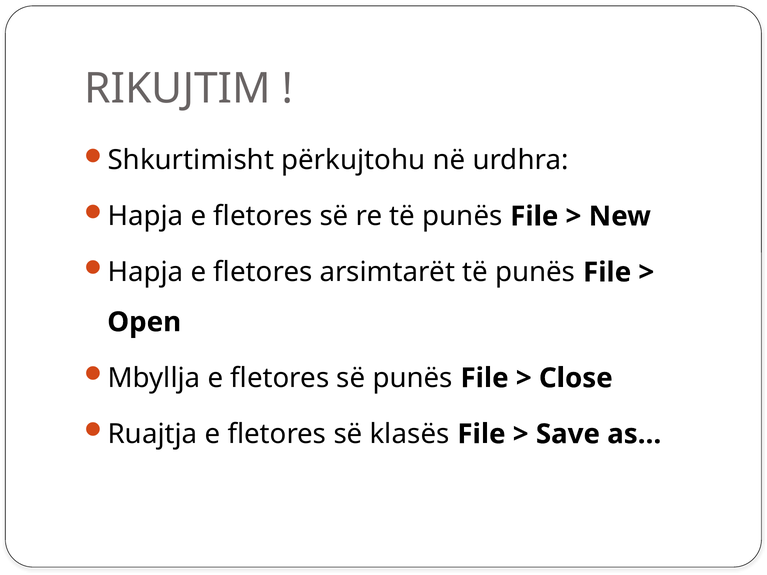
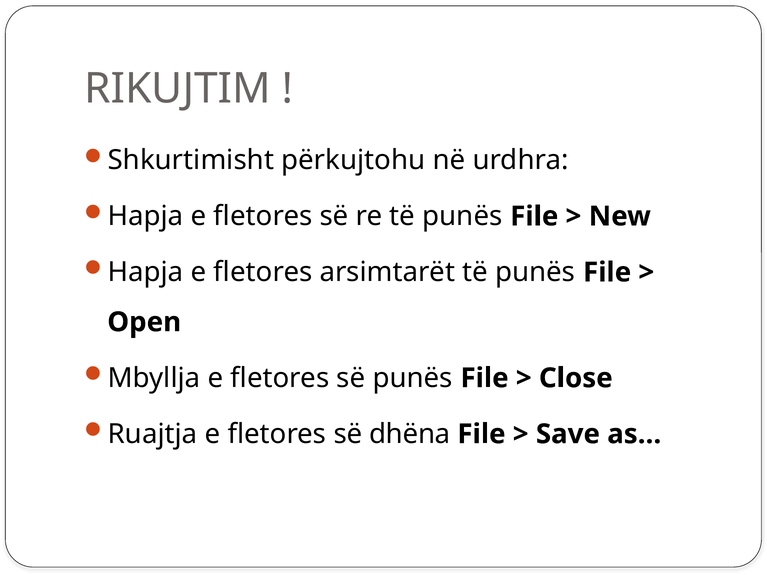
klasës: klasës -> dhëna
